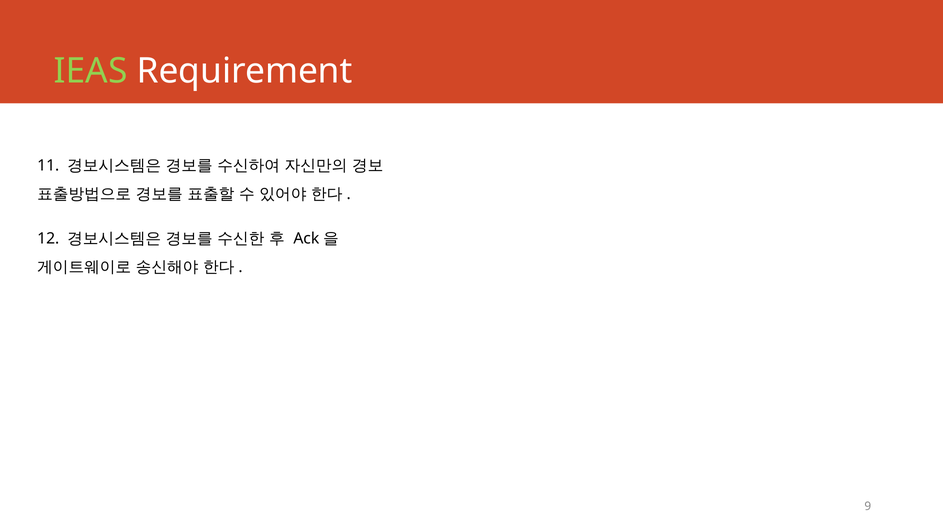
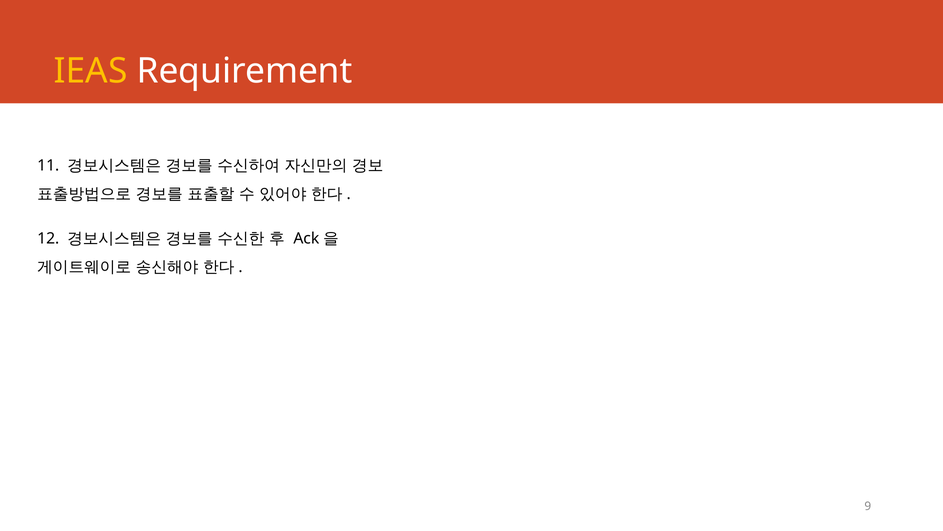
IEAS colour: light green -> yellow
